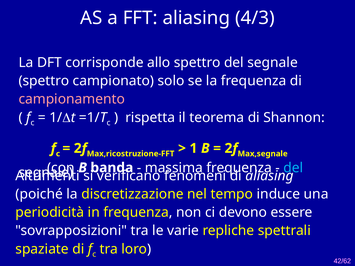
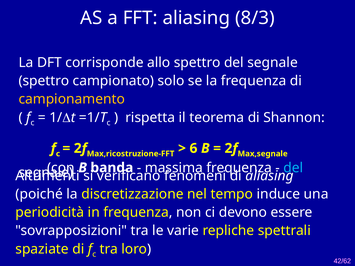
4/3: 4/3 -> 8/3
campionamento colour: pink -> yellow
1: 1 -> 6
